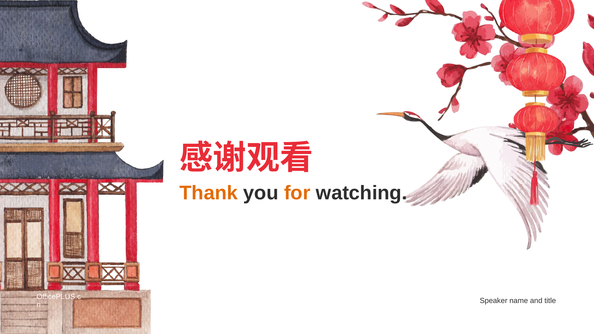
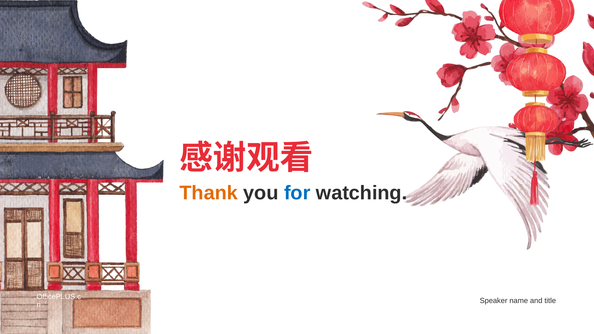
for colour: orange -> blue
